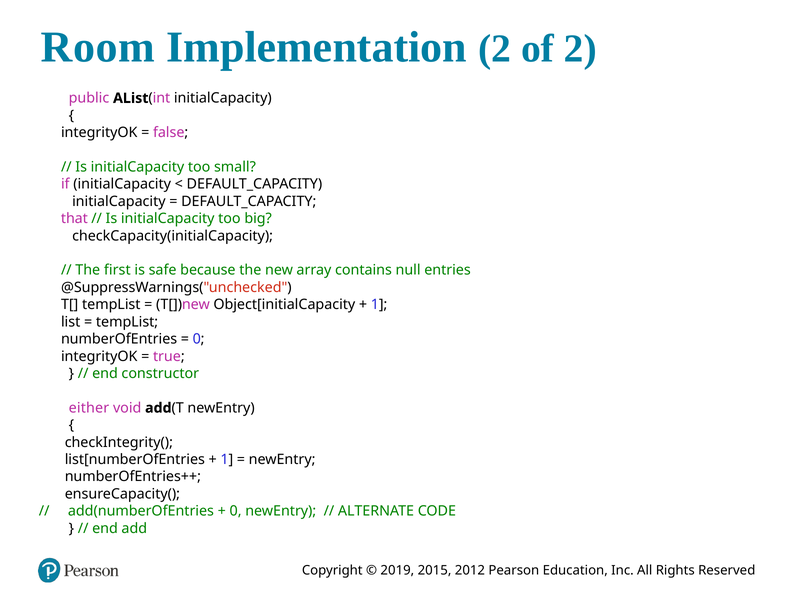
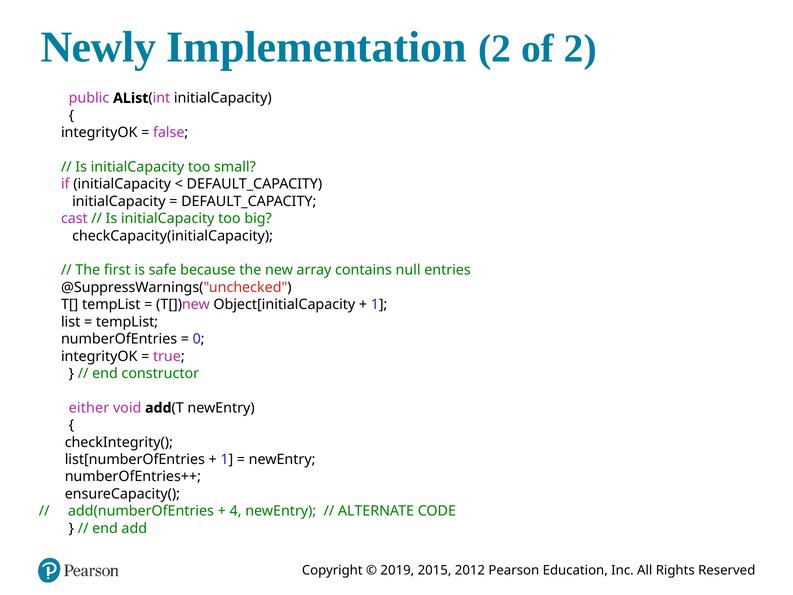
Room: Room -> Newly
that: that -> cast
0 at (236, 511): 0 -> 4
